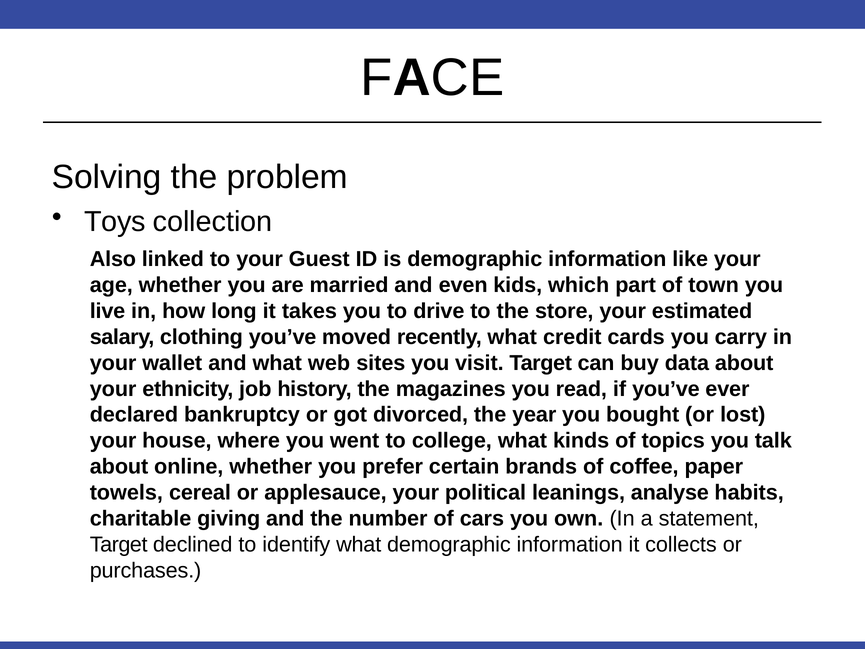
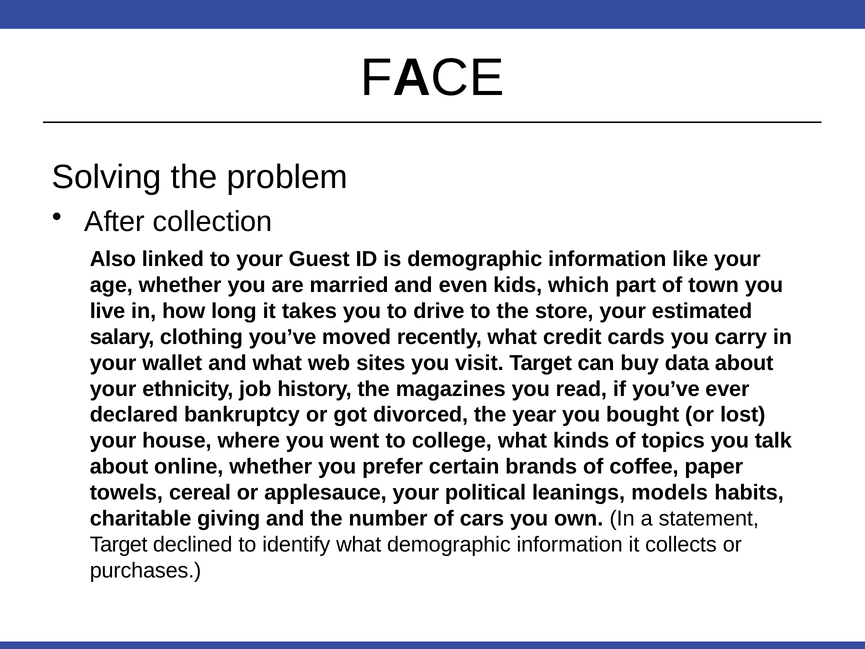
Toys: Toys -> After
analyse: analyse -> models
